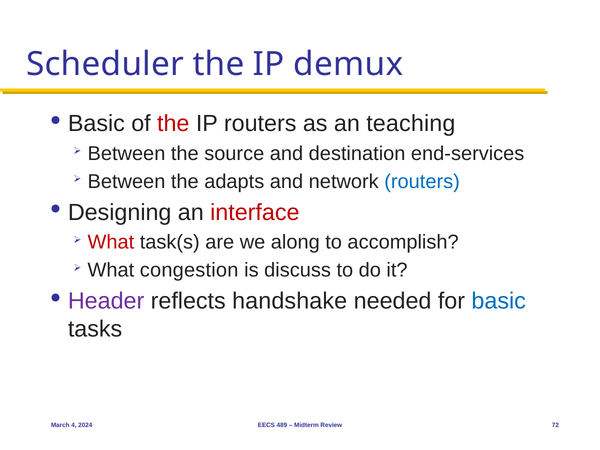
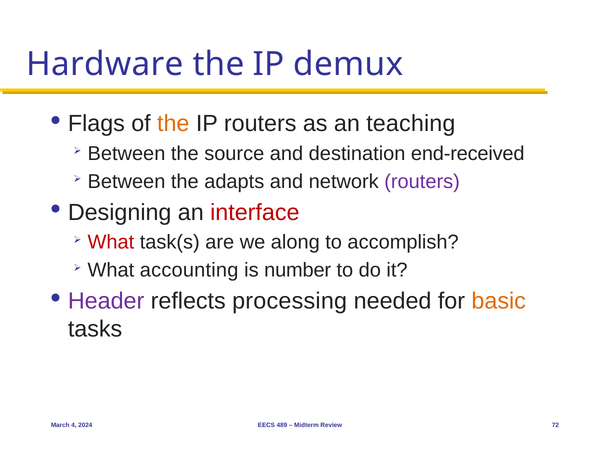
Scheduler: Scheduler -> Hardware
Basic at (96, 124): Basic -> Flags
the at (173, 124) colour: red -> orange
end-services: end-services -> end-received
routers at (422, 181) colour: blue -> purple
congestion: congestion -> accounting
discuss: discuss -> number
handshake: handshake -> processing
basic at (499, 301) colour: blue -> orange
